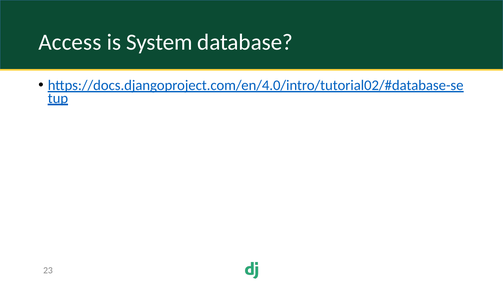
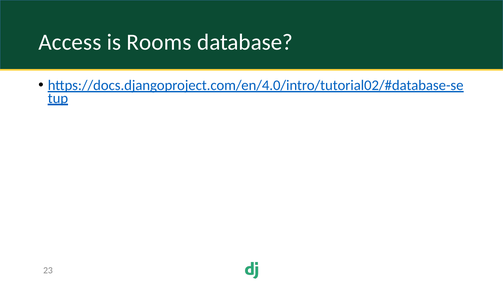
System: System -> Rooms
